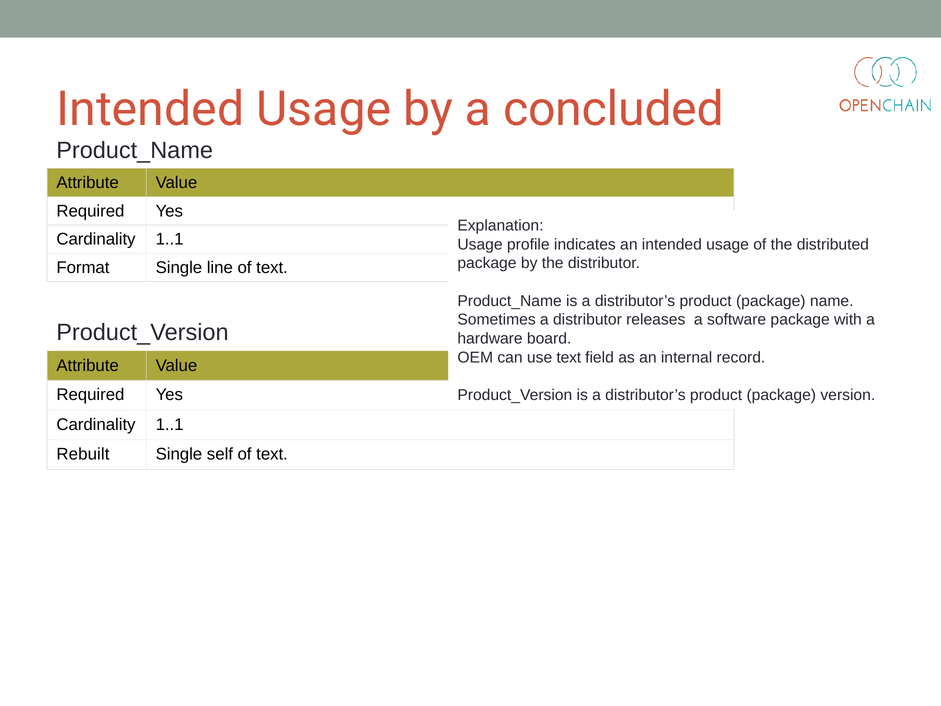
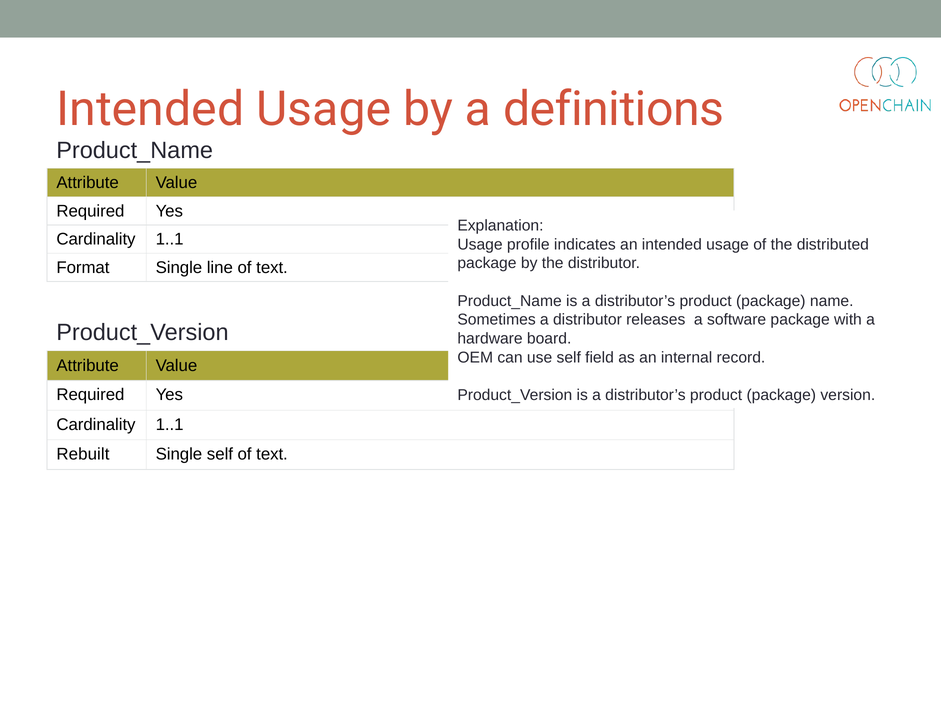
concluded: concluded -> definitions
use text: text -> self
